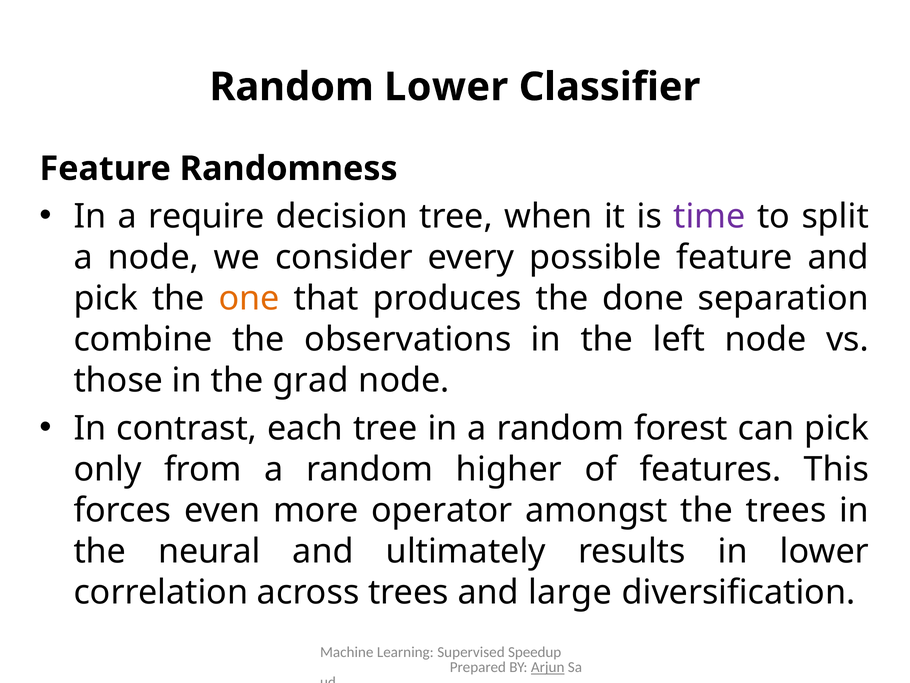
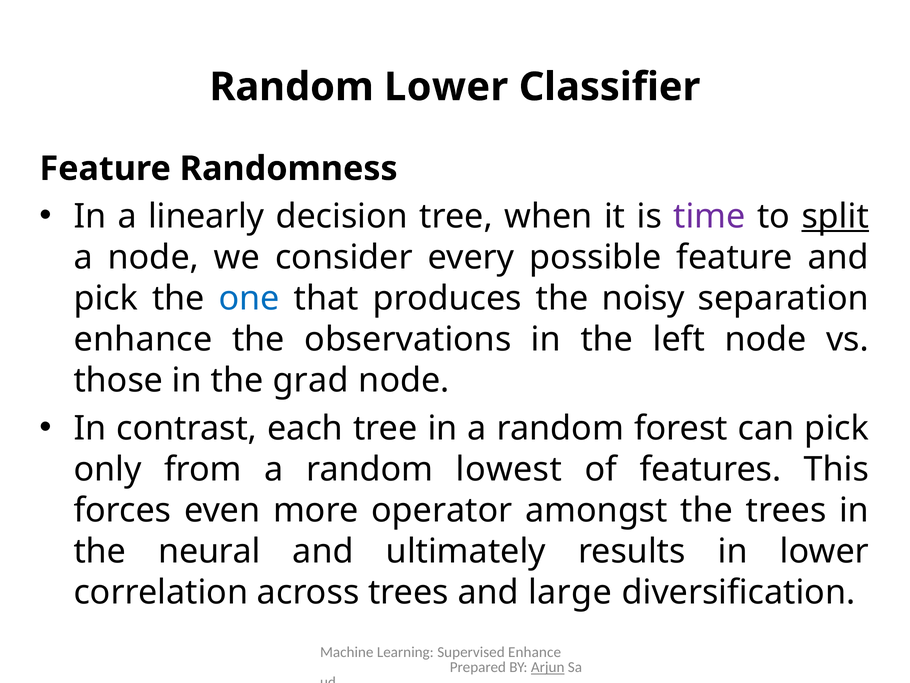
require: require -> linearly
split underline: none -> present
one colour: orange -> blue
done: done -> noisy
combine at (143, 339): combine -> enhance
higher: higher -> lowest
Supervised Speedup: Speedup -> Enhance
